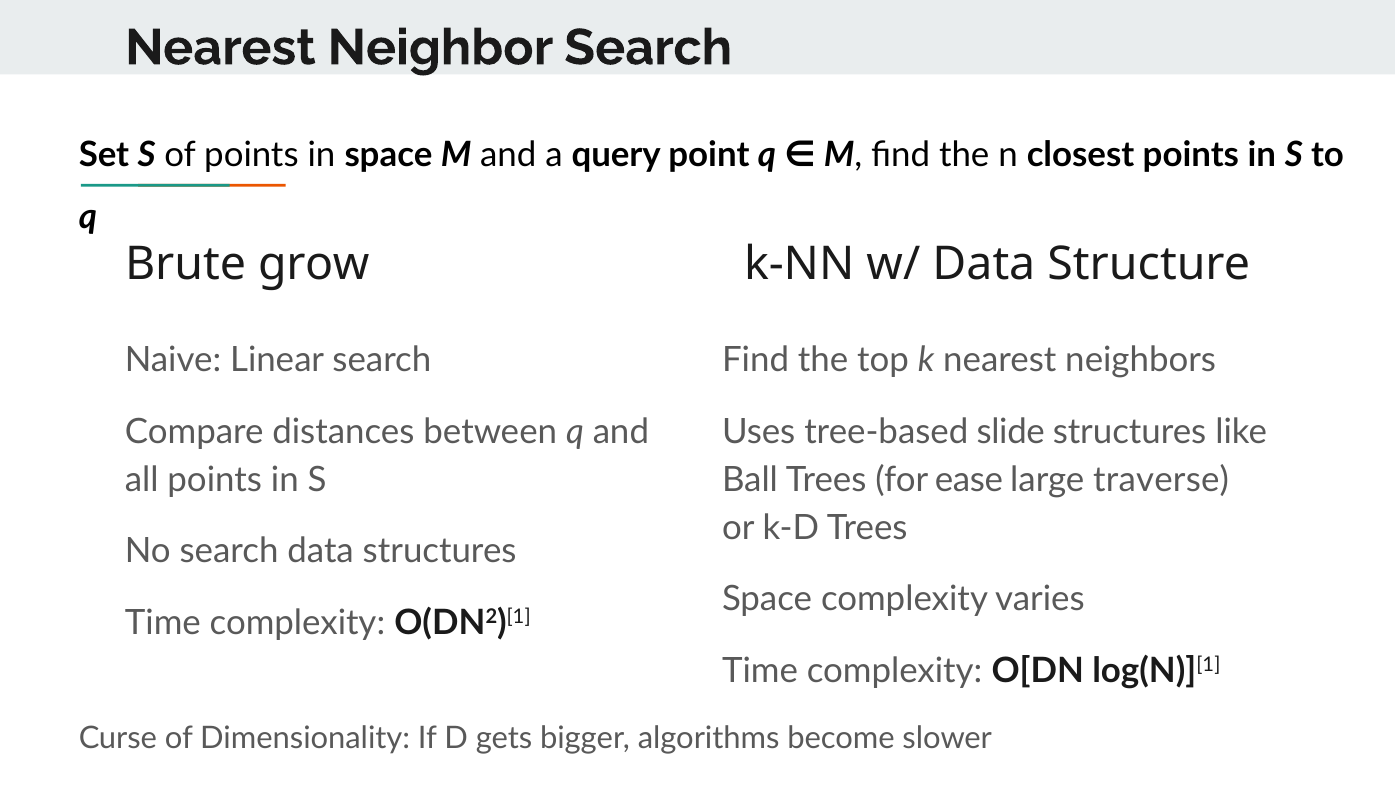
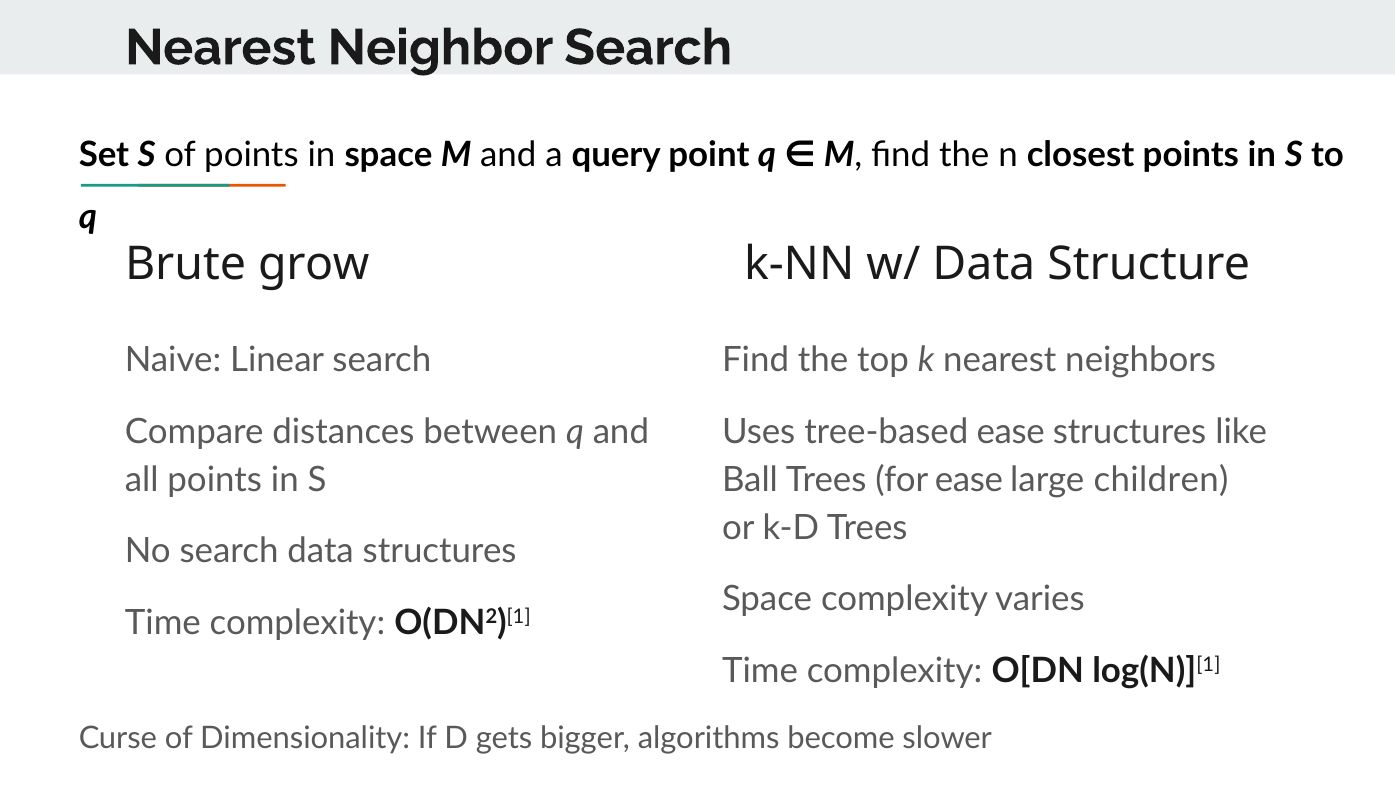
tree-based slide: slide -> ease
traverse: traverse -> children
